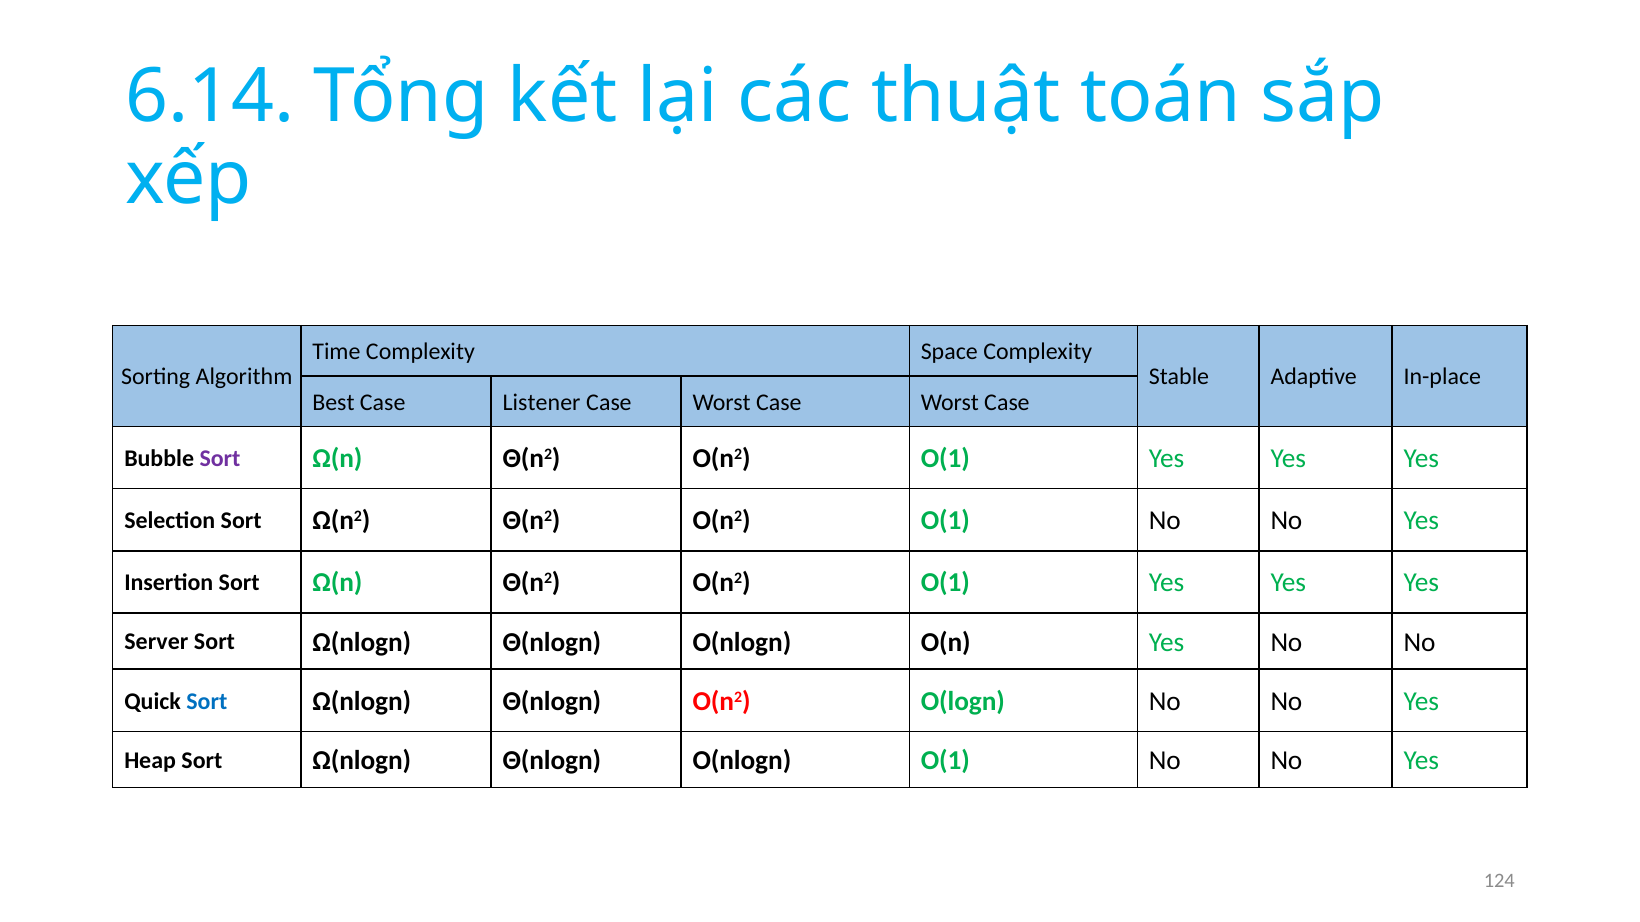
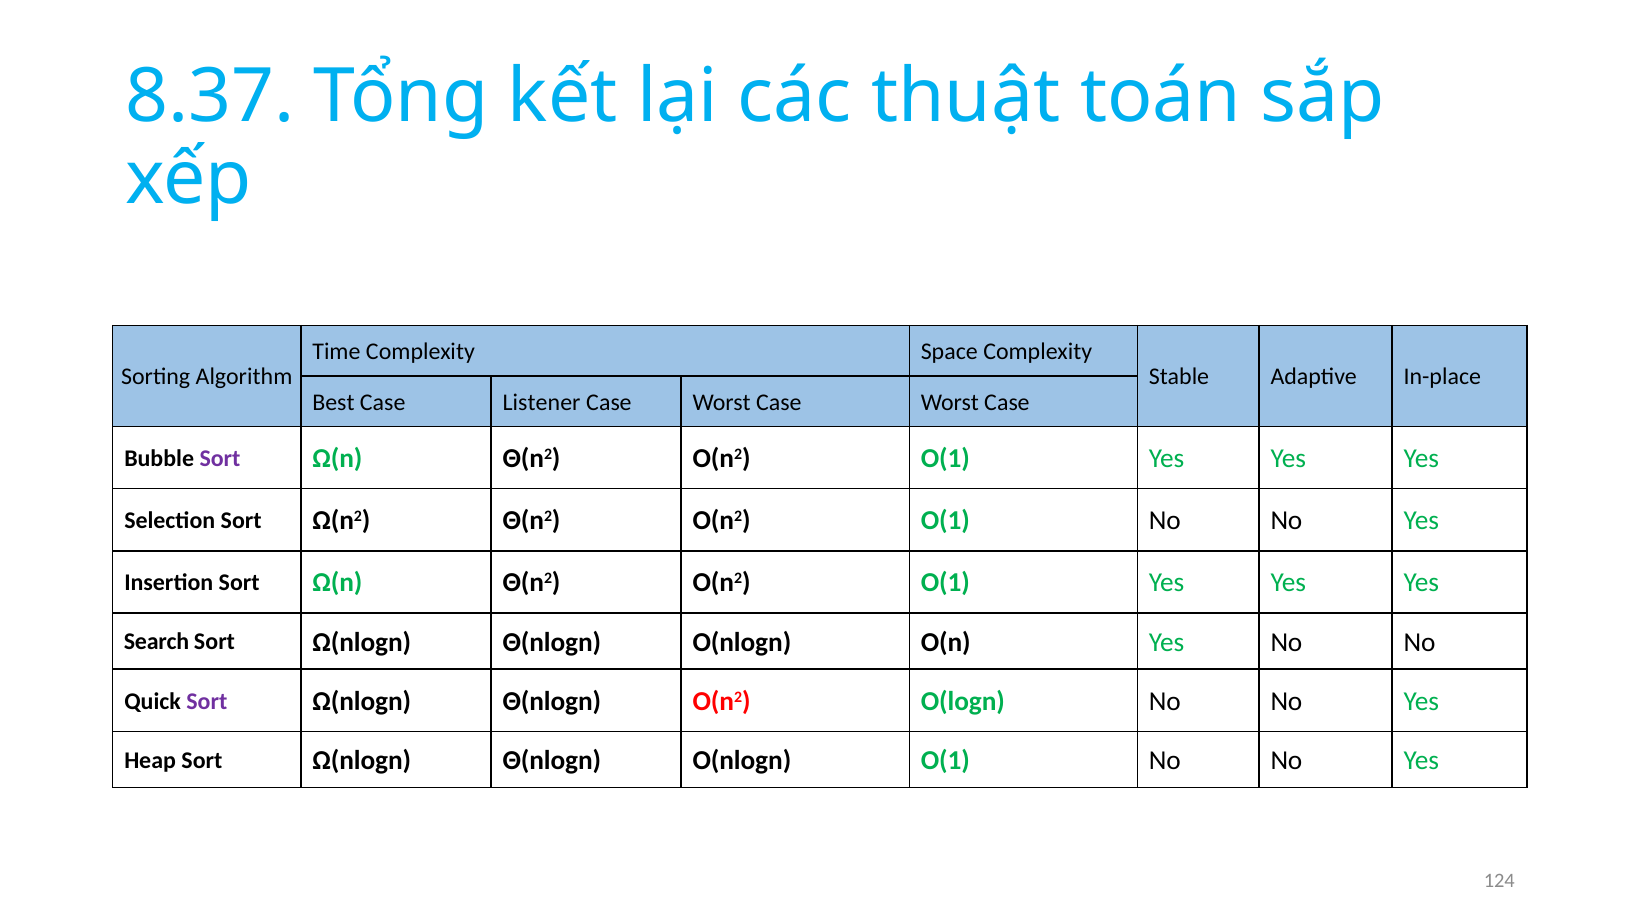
6.14: 6.14 -> 8.37
Server: Server -> Search
Sort at (207, 702) colour: blue -> purple
